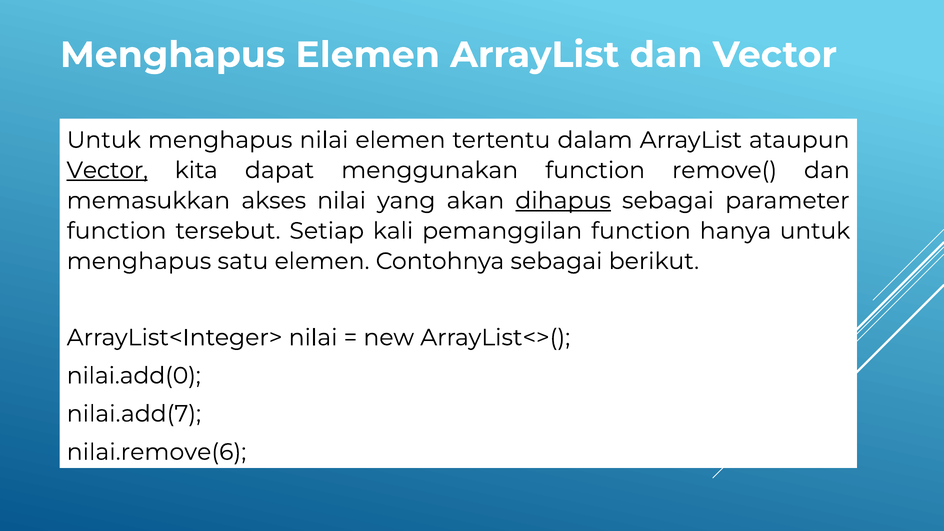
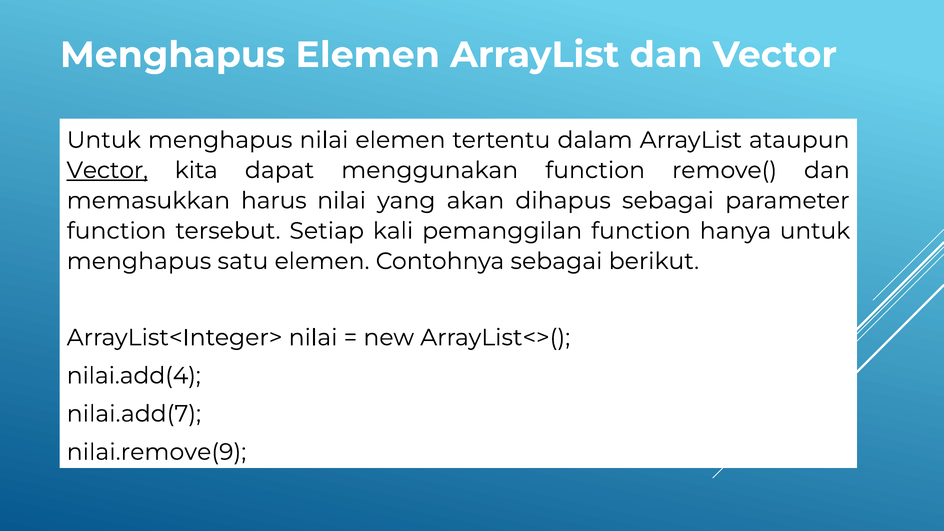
akses: akses -> harus
dihapus underline: present -> none
nilai.add(0: nilai.add(0 -> nilai.add(4
nilai.remove(6: nilai.remove(6 -> nilai.remove(9
